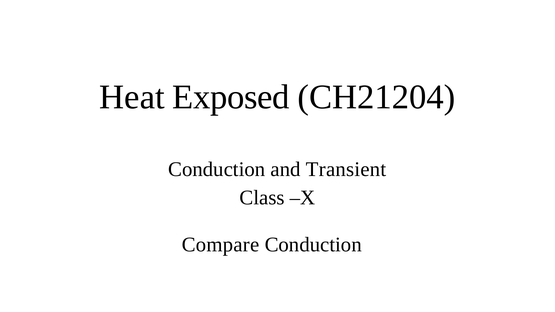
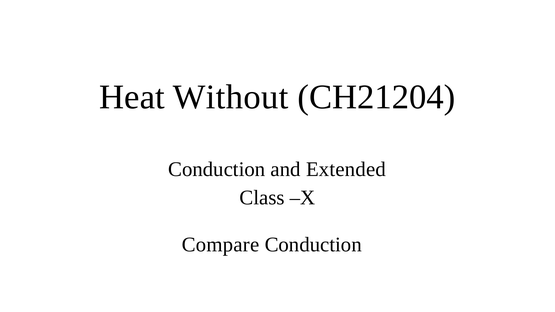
Exposed: Exposed -> Without
Transient: Transient -> Extended
